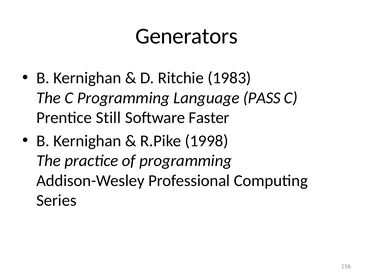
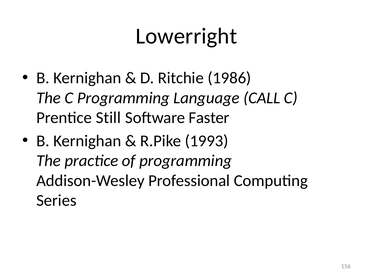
Generators: Generators -> Lowerright
1983: 1983 -> 1986
PASS: PASS -> CALL
1998: 1998 -> 1993
